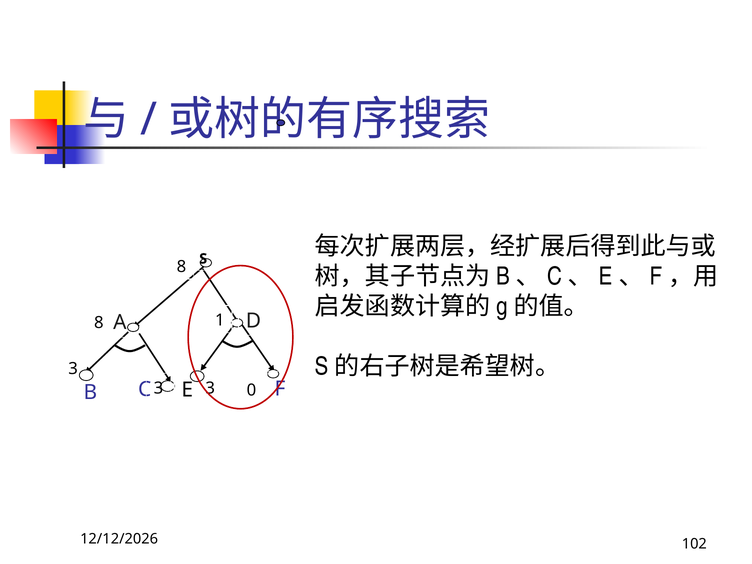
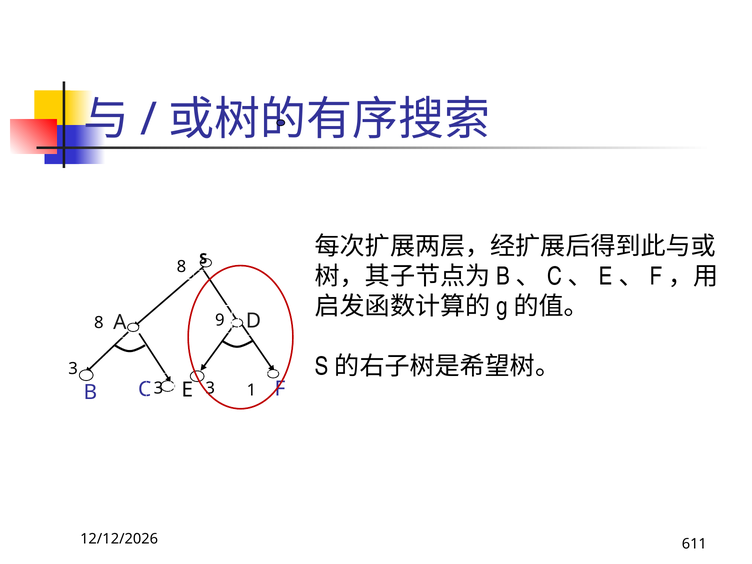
1: 1 -> 9
0: 0 -> 1
102: 102 -> 611
